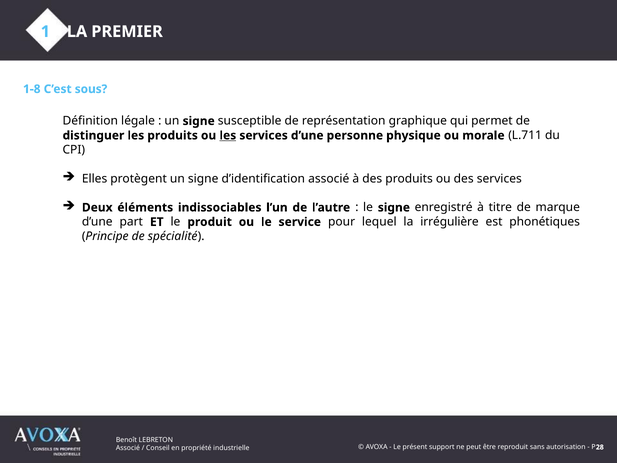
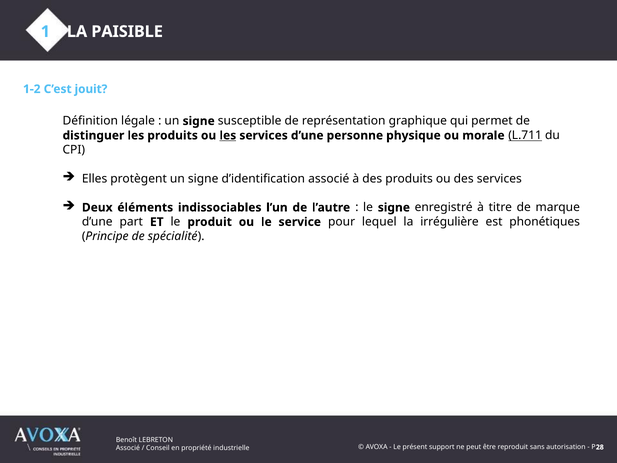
PREMIER: PREMIER -> PAISIBLE
1-8: 1-8 -> 1-2
sous: sous -> jouit
L.711 underline: none -> present
